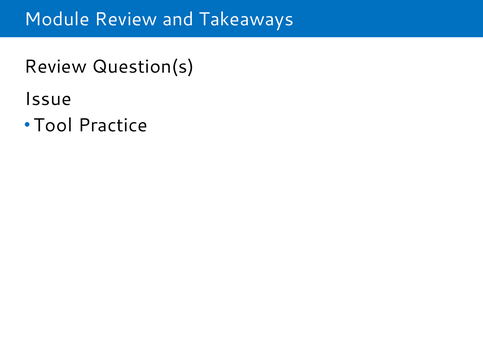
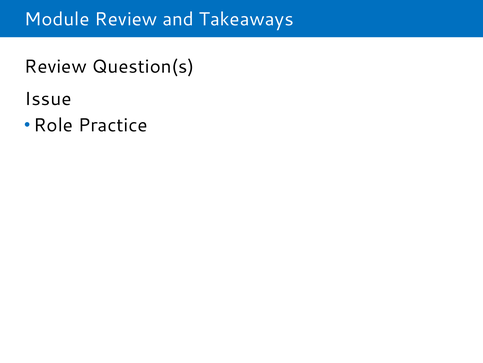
Tool: Tool -> Role
